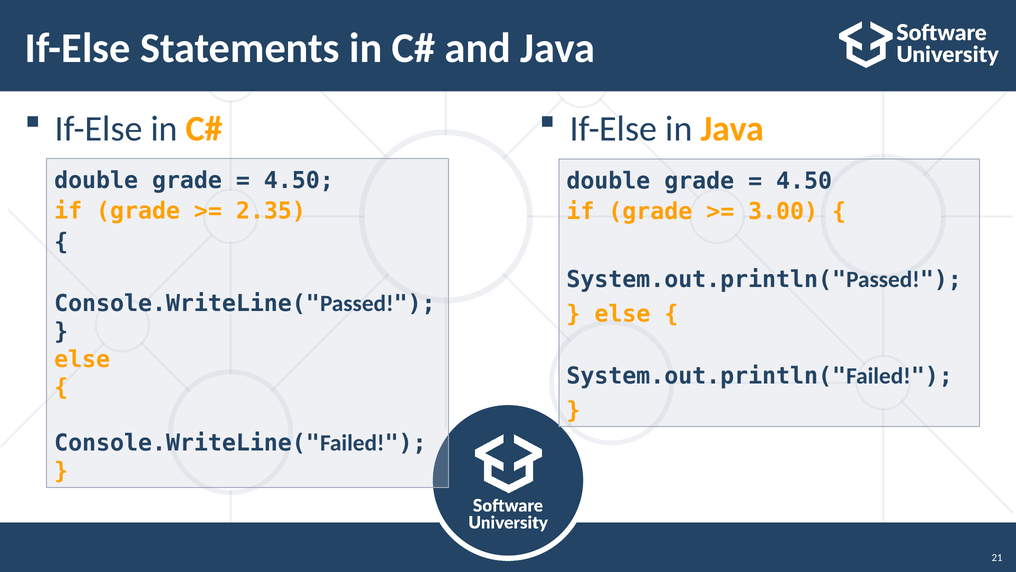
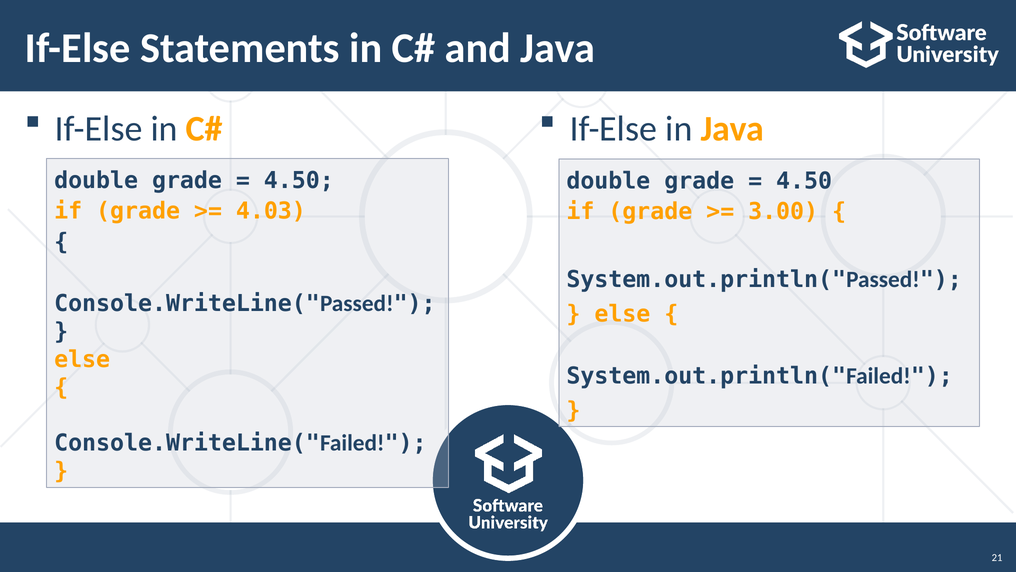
2.35: 2.35 -> 4.03
